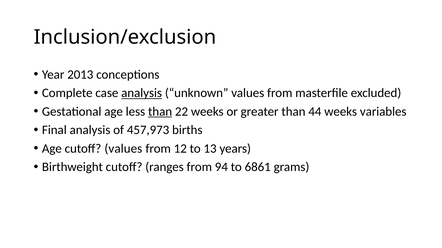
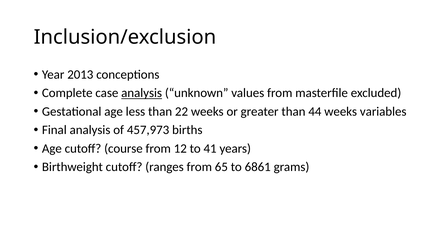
than at (160, 112) underline: present -> none
cutoff values: values -> course
13: 13 -> 41
94: 94 -> 65
